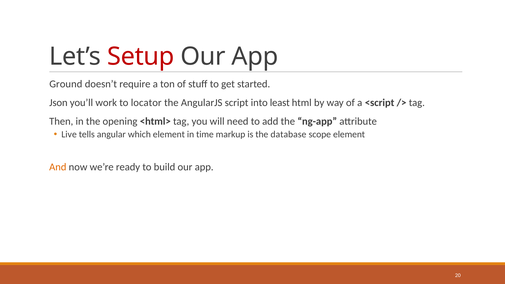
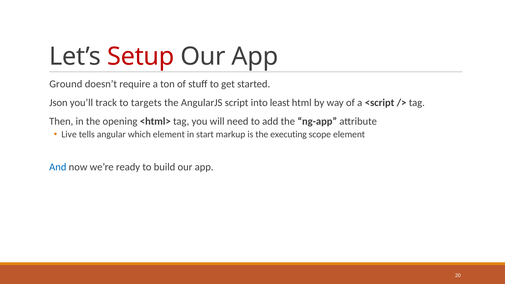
work: work -> track
locator: locator -> targets
time: time -> start
database: database -> executing
And colour: orange -> blue
